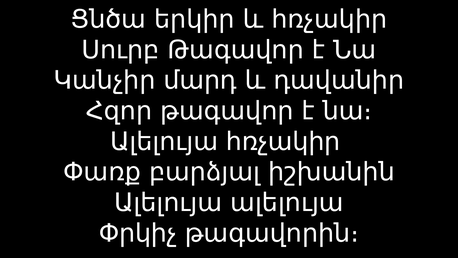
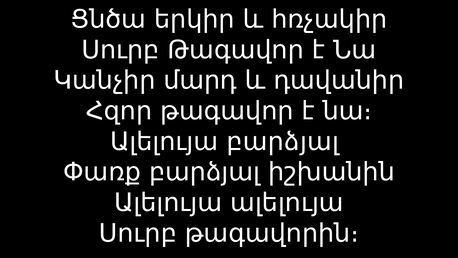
Ալելույա հռչակիր: հռչակիր -> բարձյալ
Փրկիչ at (138, 233): Փրկիչ -> Սուրբ
